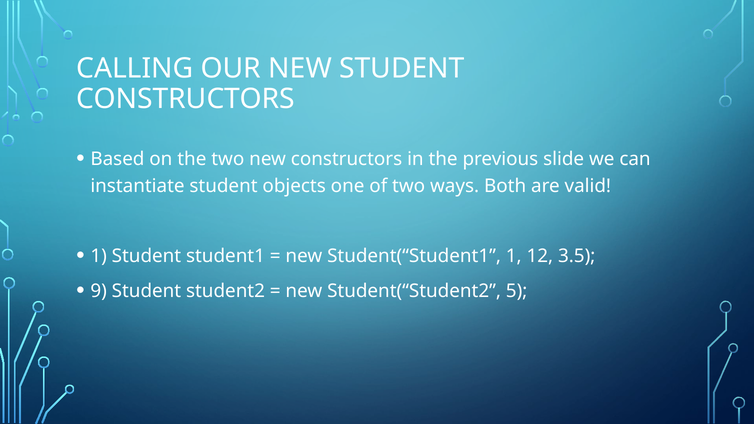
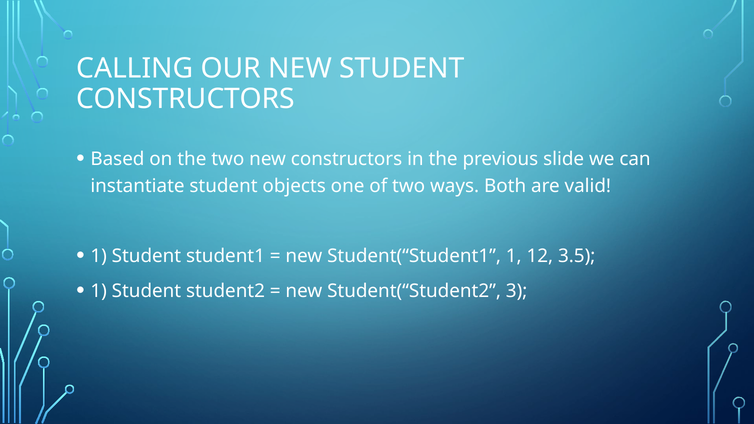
9 at (99, 291): 9 -> 1
5: 5 -> 3
